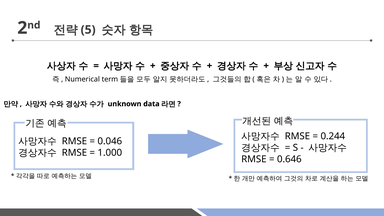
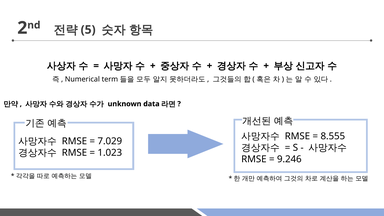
0.244: 0.244 -> 8.555
0.046: 0.046 -> 7.029
1.000: 1.000 -> 1.023
0.646: 0.646 -> 9.246
